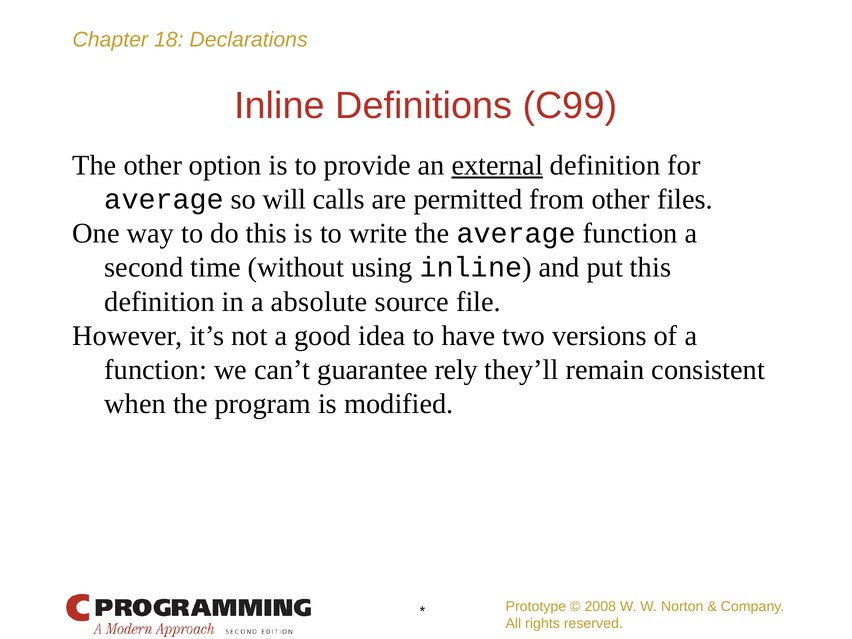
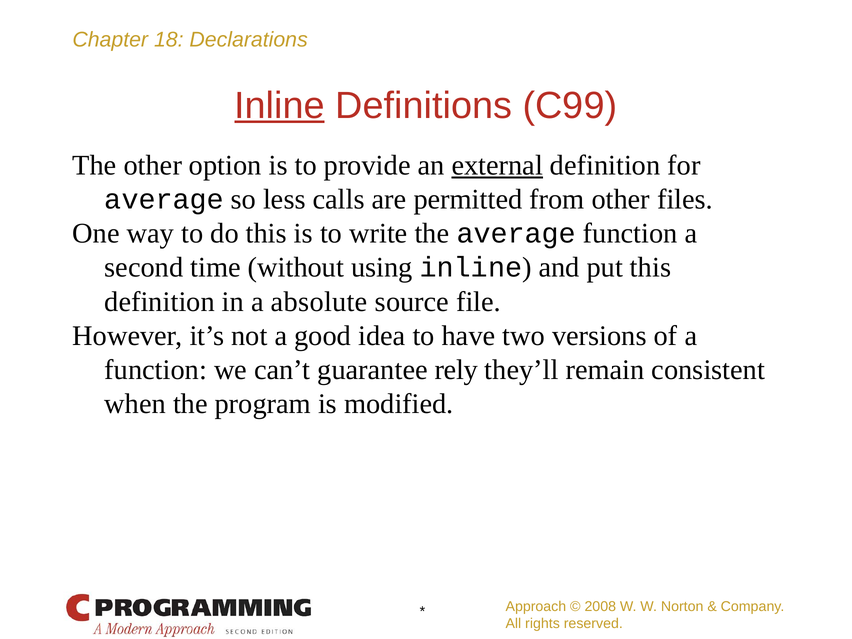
Inline at (280, 106) underline: none -> present
will: will -> less
Prototype: Prototype -> Approach
